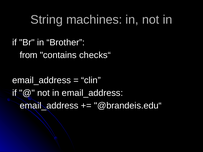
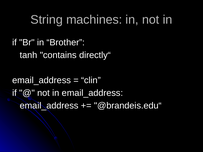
from: from -> tanh
checks“: checks“ -> directly“
